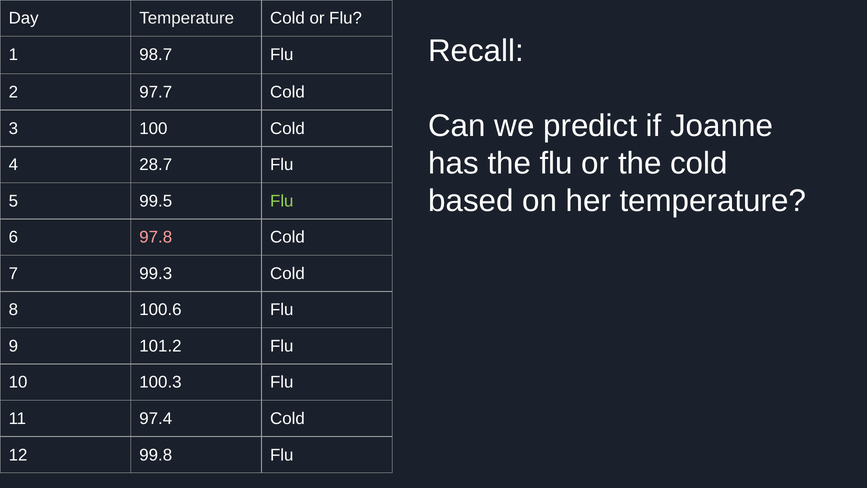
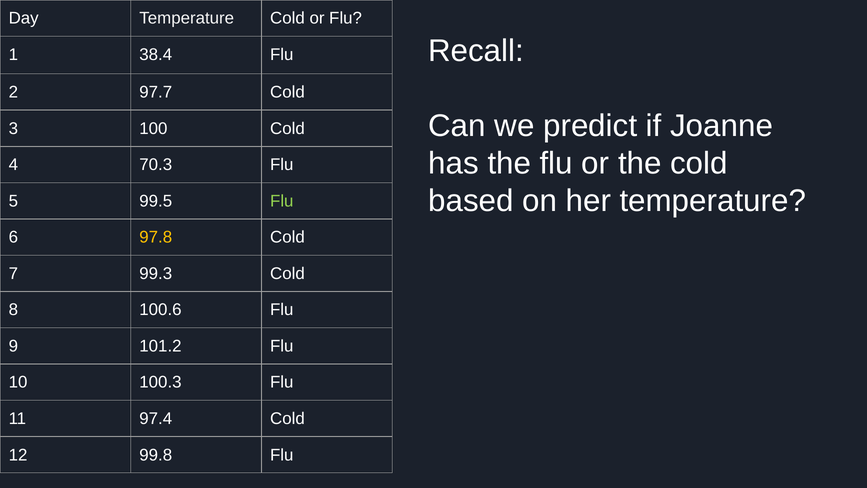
98.7: 98.7 -> 38.4
28.7: 28.7 -> 70.3
97.8 colour: pink -> yellow
